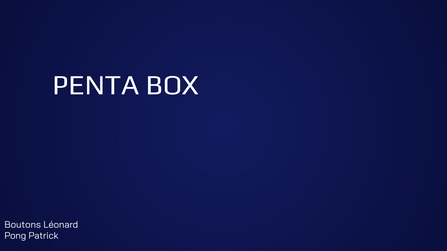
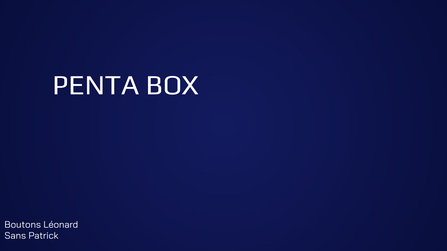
Pong: Pong -> Sans
